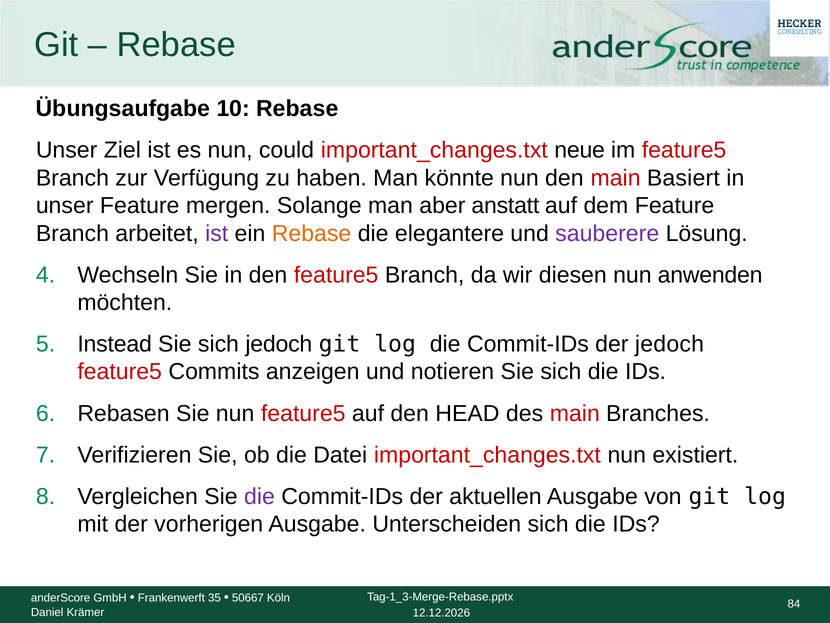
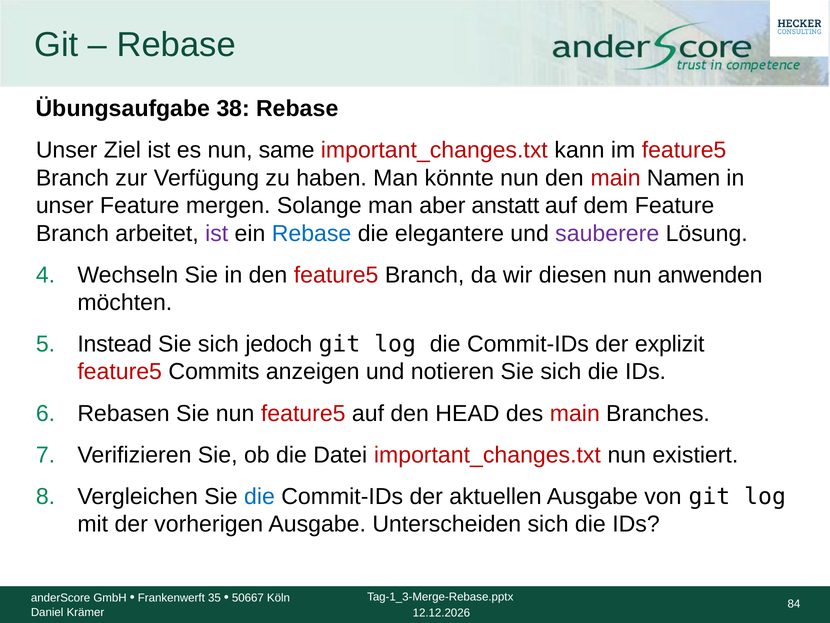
10: 10 -> 38
could: could -> same
neue: neue -> kann
Basiert: Basiert -> Namen
Rebase at (312, 233) colour: orange -> blue
der jedoch: jedoch -> explizit
die at (259, 496) colour: purple -> blue
